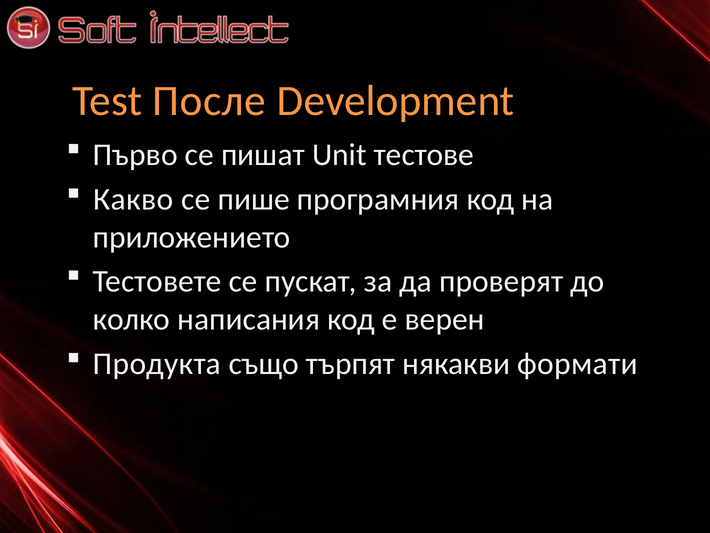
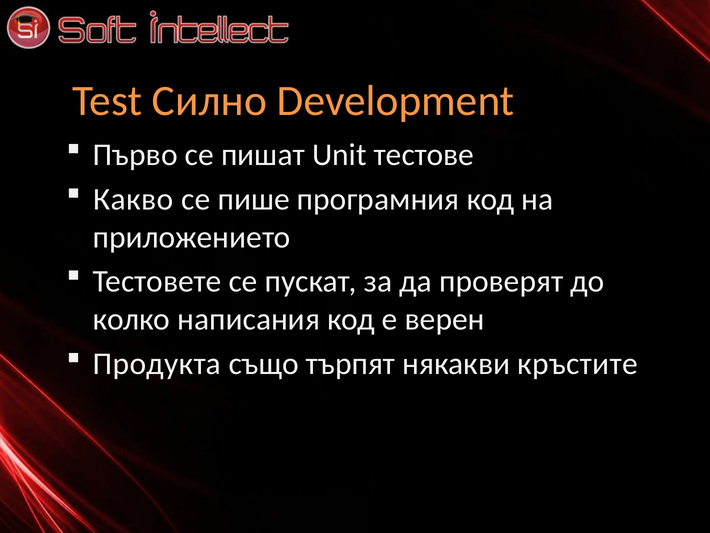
После: После -> Силно
формати: формати -> кръстите
